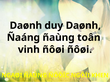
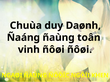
Daønh at (26, 26): Daønh -> Chuùa
